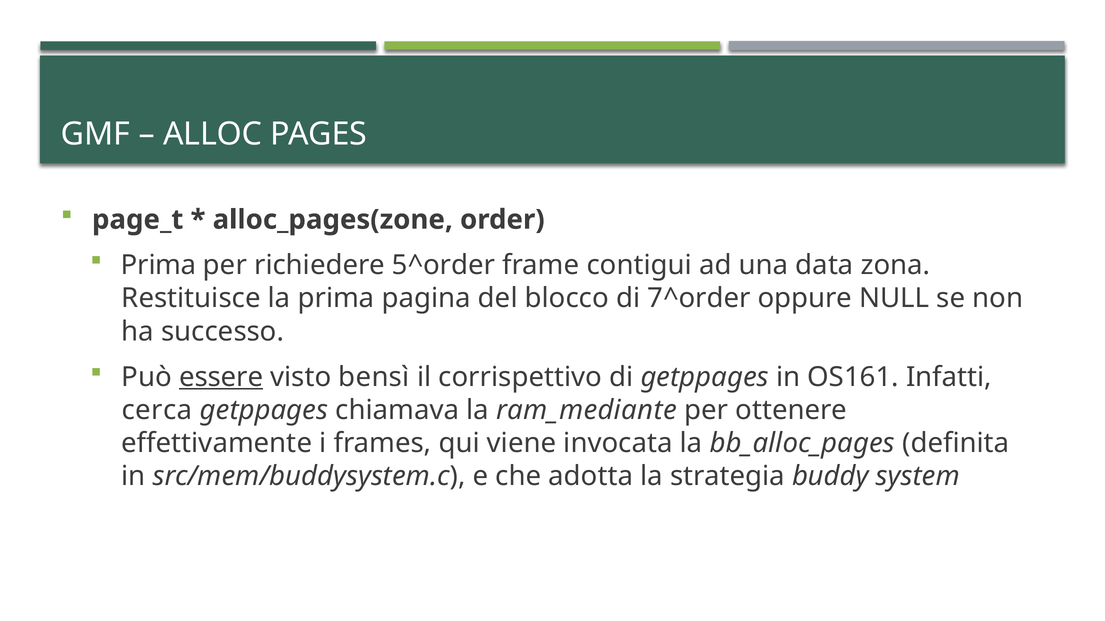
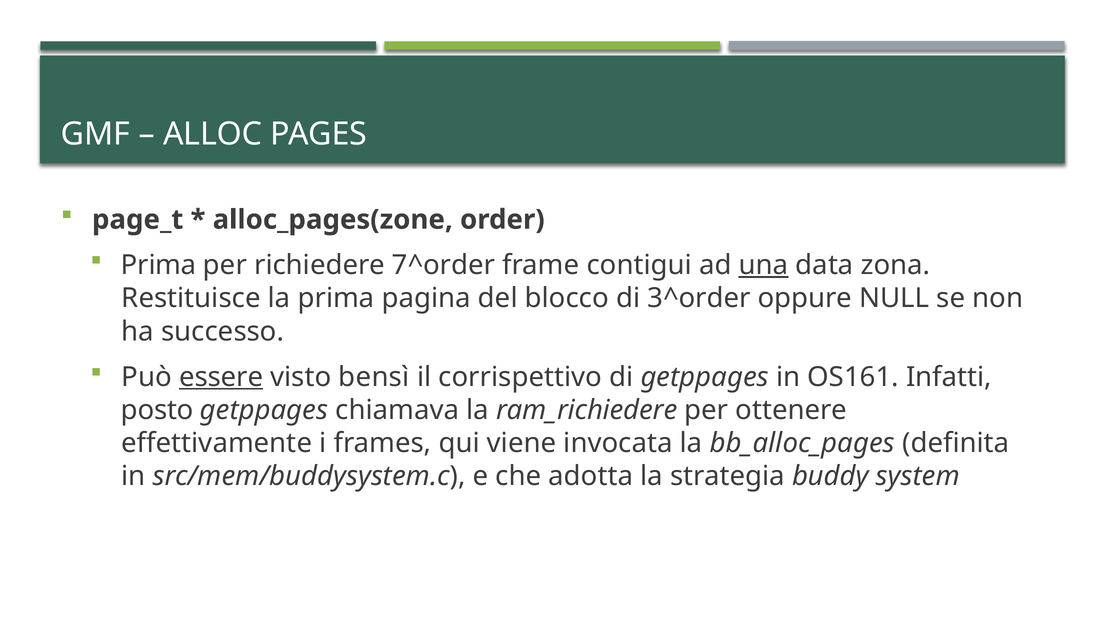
5^order: 5^order -> 7^order
una underline: none -> present
7^order: 7^order -> 3^order
cerca: cerca -> posto
ram_mediante: ram_mediante -> ram_richiedere
